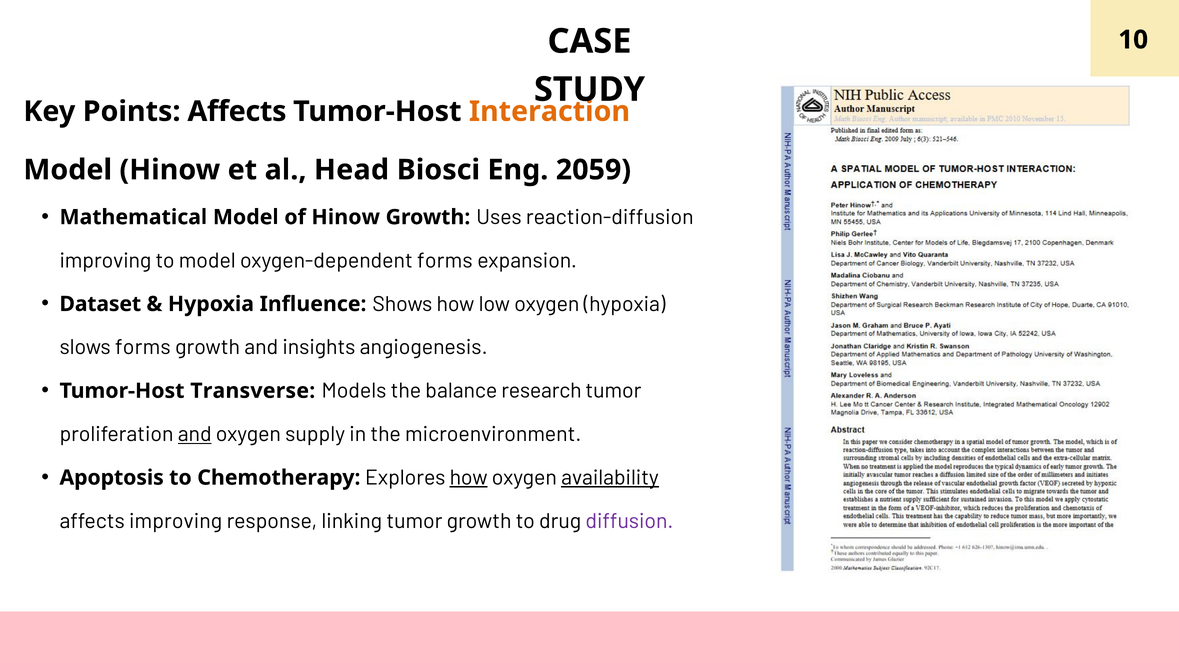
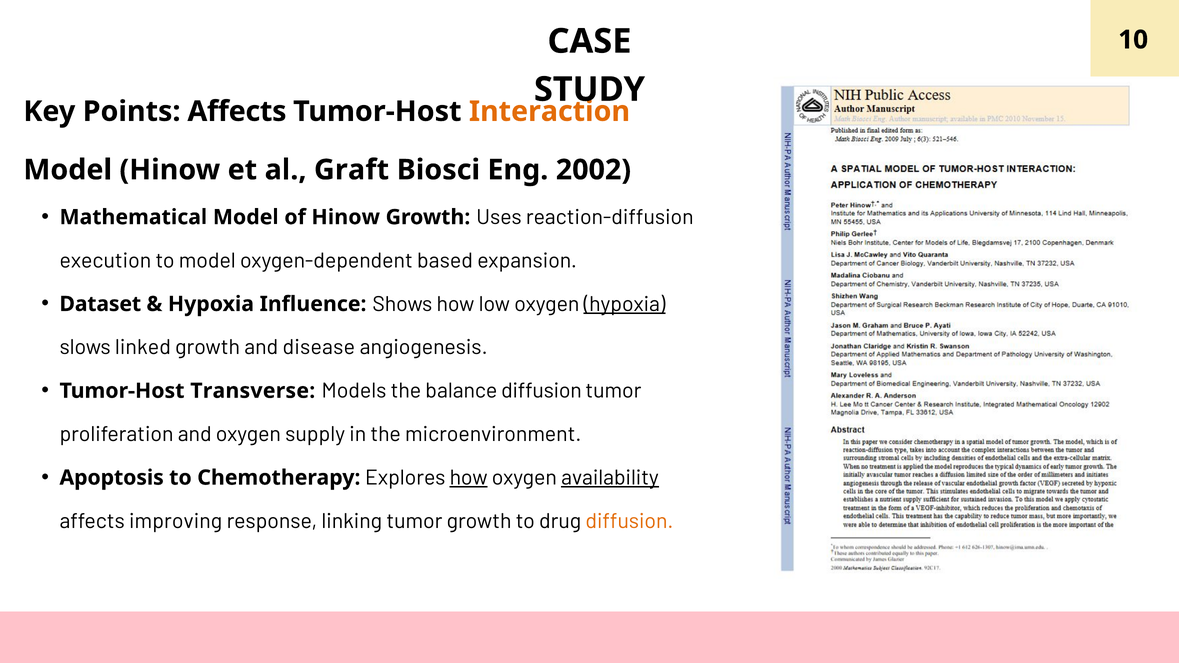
Head: Head -> Graft
2059: 2059 -> 2002
improving at (105, 261): improving -> execution
oxygen-dependent forms: forms -> based
hypoxia at (625, 304) underline: none -> present
slows forms: forms -> linked
insights: insights -> disease
balance research: research -> diffusion
and at (195, 434) underline: present -> none
diffusion at (629, 521) colour: purple -> orange
